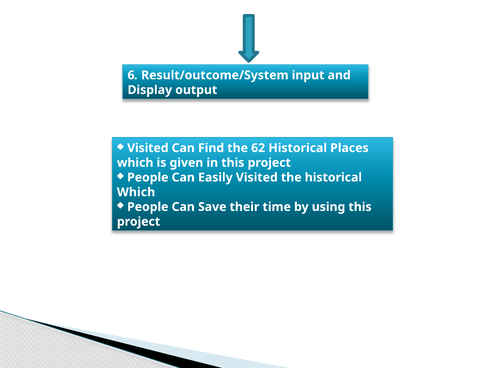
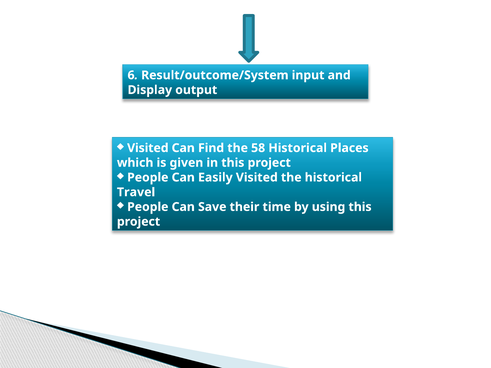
62: 62 -> 58
Which at (136, 192): Which -> Travel
